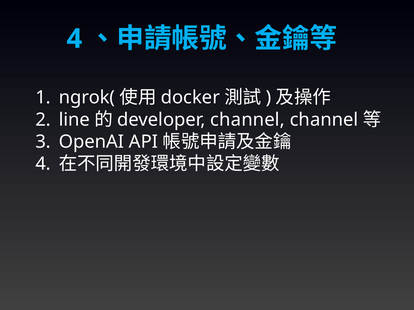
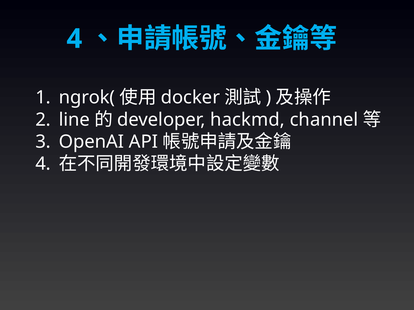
channel at (248, 120): channel -> hackmd
